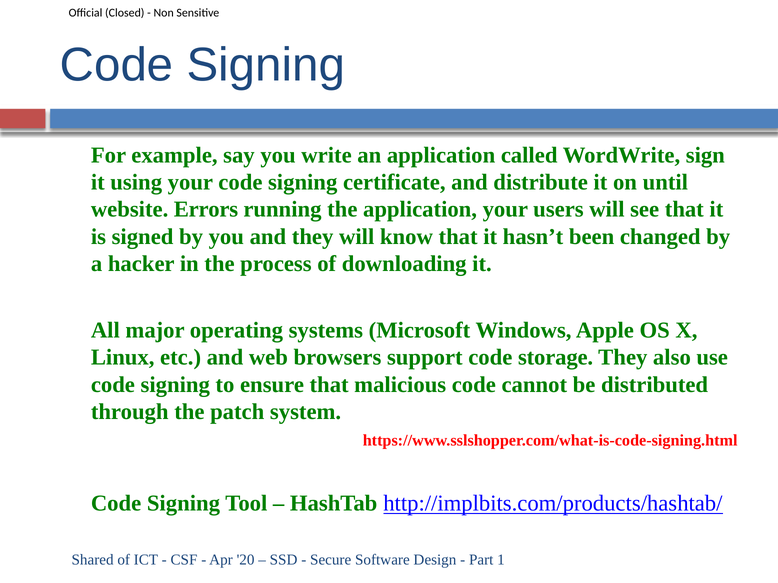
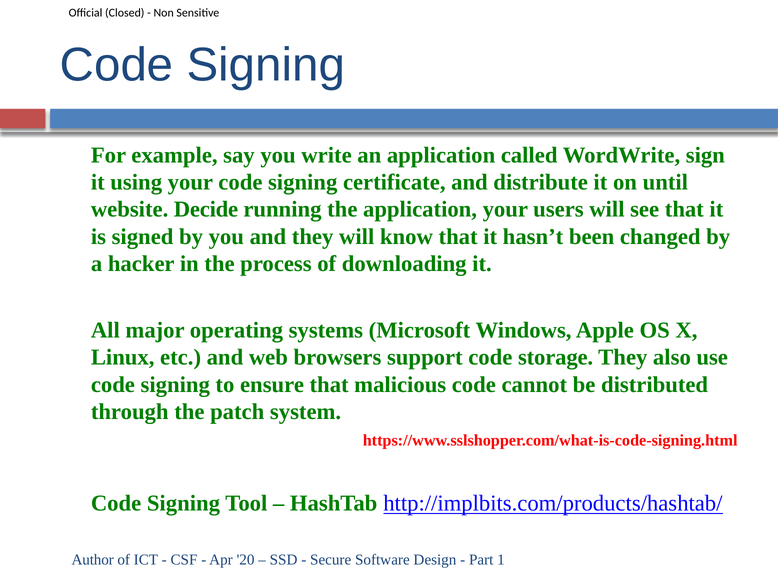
Errors: Errors -> Decide
Shared: Shared -> Author
